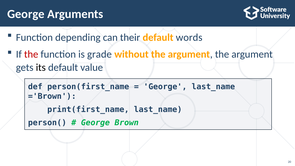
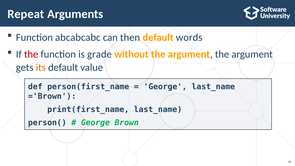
George at (26, 14): George -> Repeat
depending: depending -> abcabcabc
their: their -> then
its colour: black -> orange
